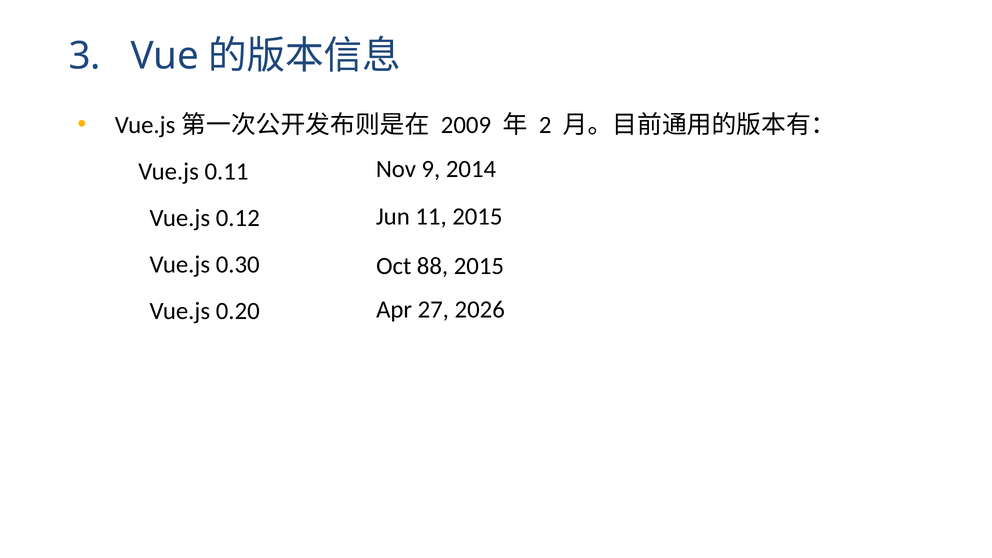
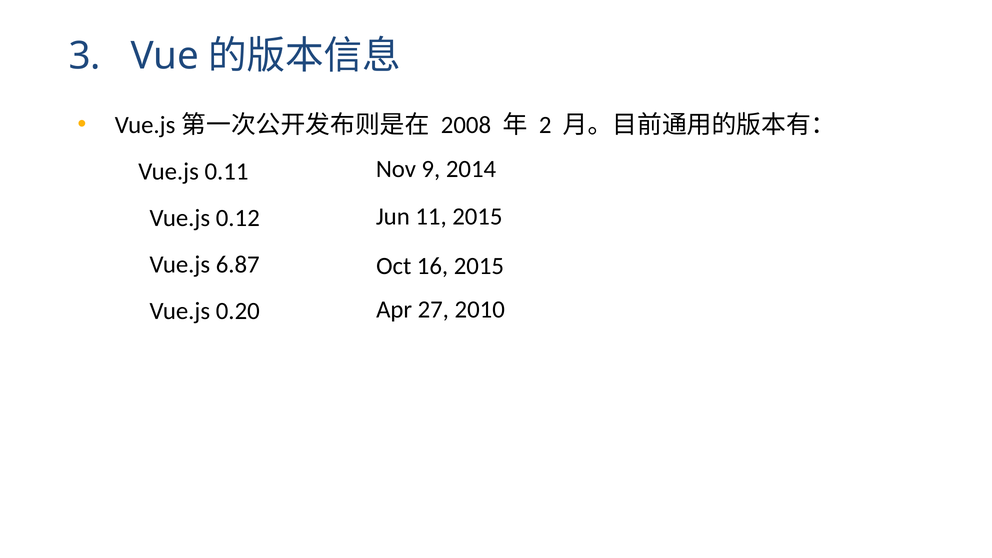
2009: 2009 -> 2008
0.30: 0.30 -> 6.87
88: 88 -> 16
2026: 2026 -> 2010
